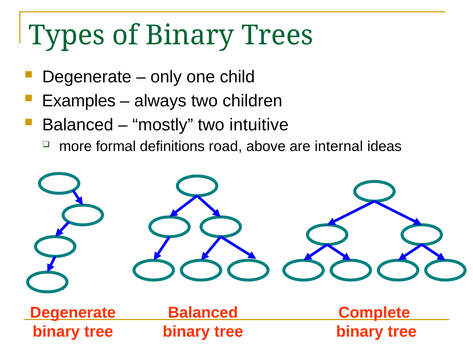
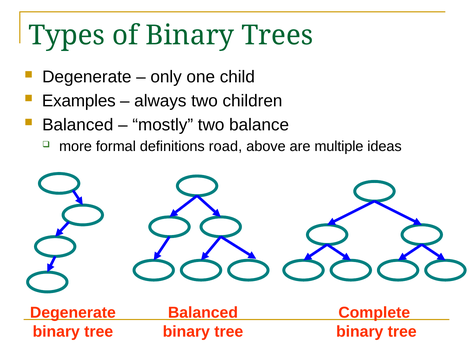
intuitive: intuitive -> balance
internal: internal -> multiple
